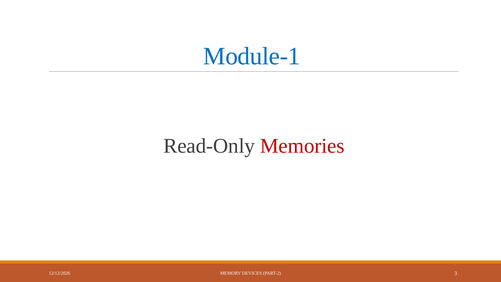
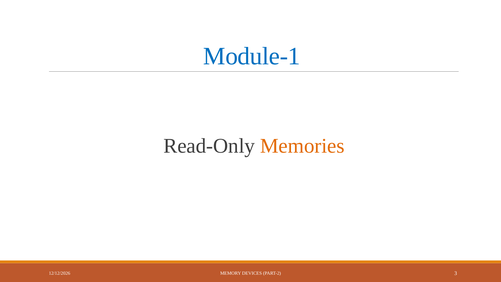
Memories colour: red -> orange
